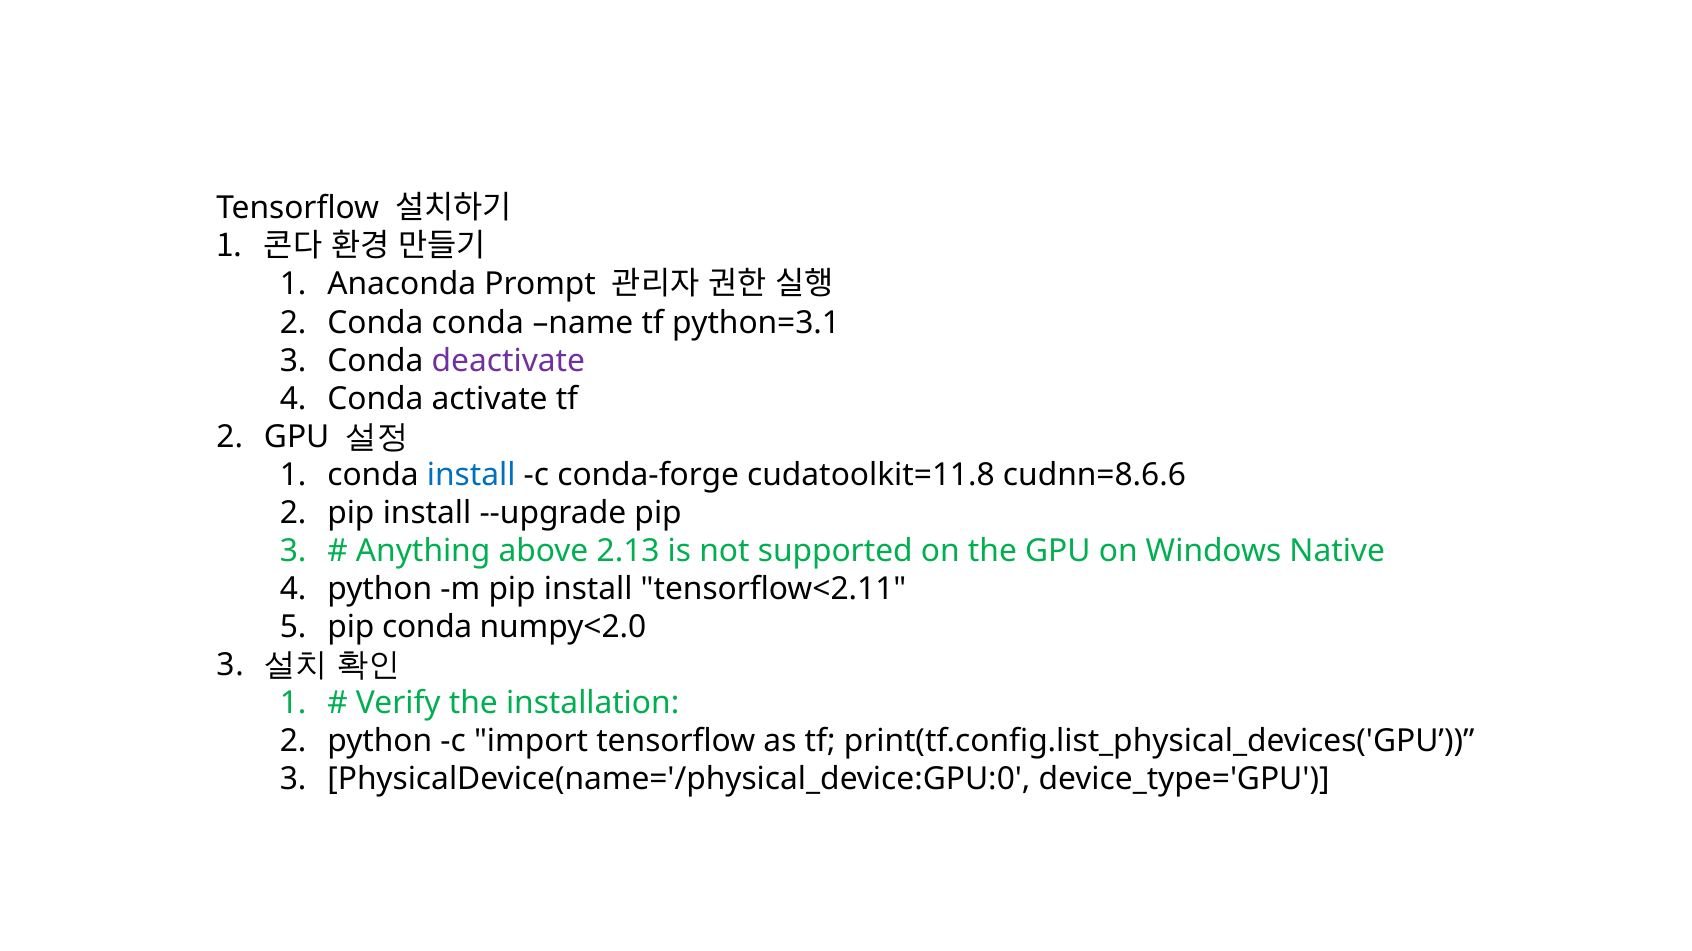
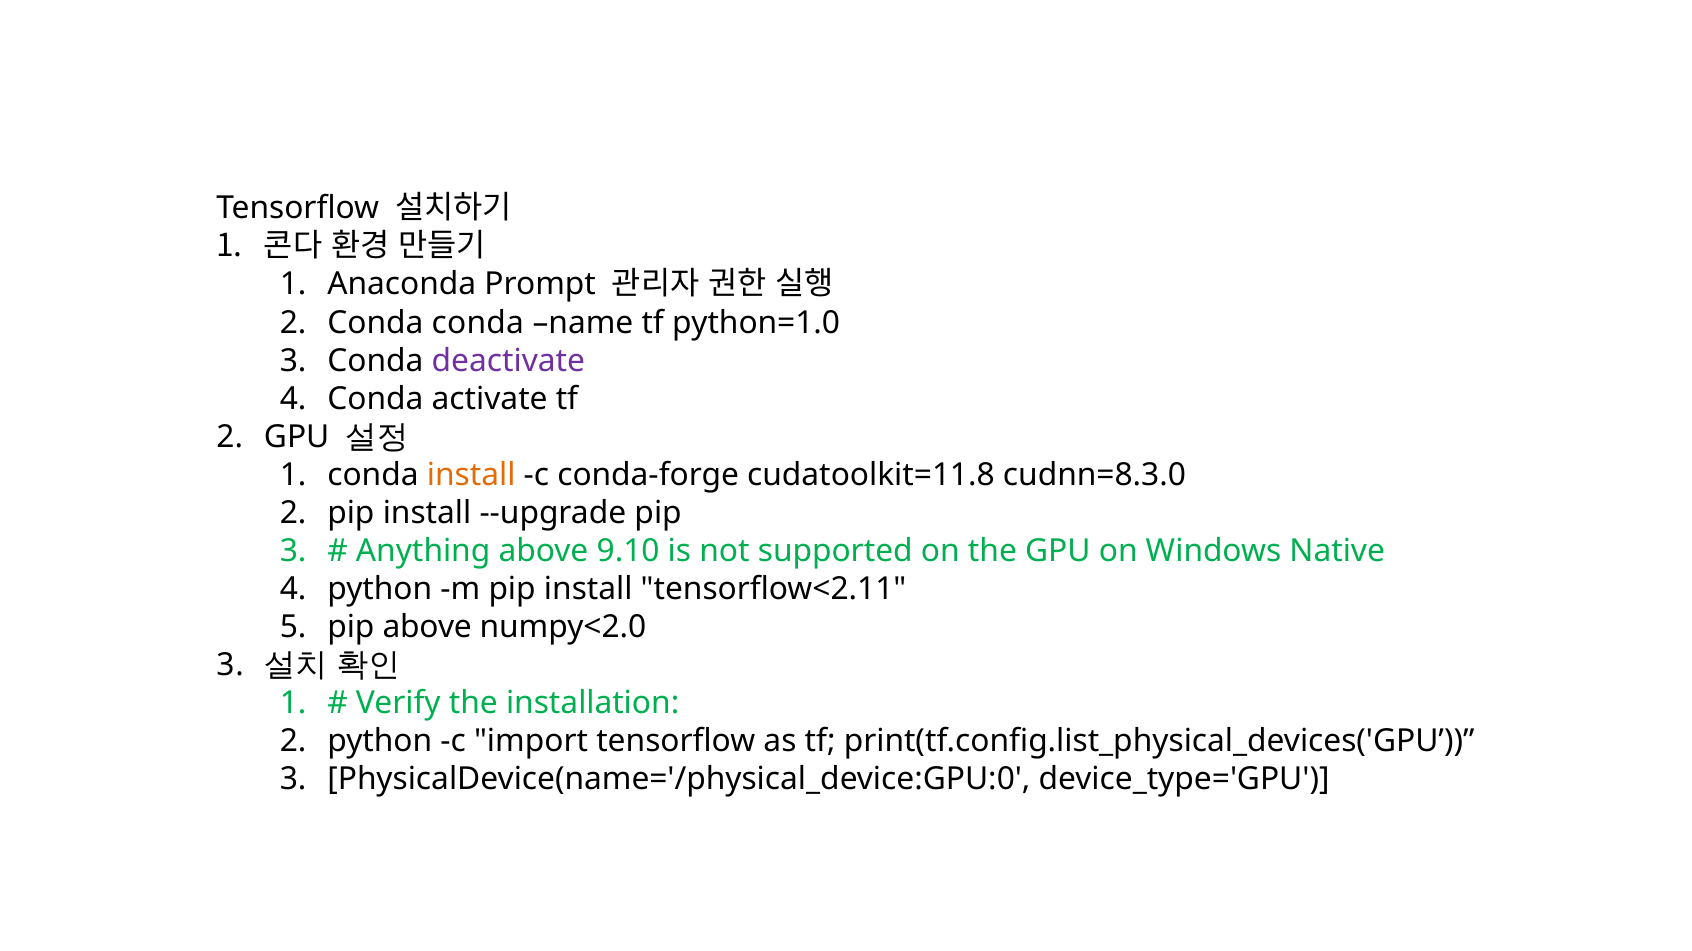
python=3.1: python=3.1 -> python=1.0
install at (471, 475) colour: blue -> orange
cudnn=8.6.6: cudnn=8.6.6 -> cudnn=8.3.0
2.13: 2.13 -> 9.10
pip conda: conda -> above
